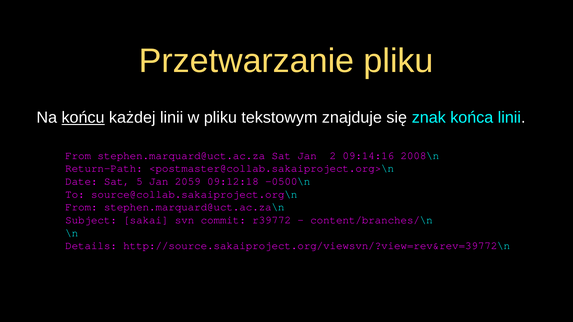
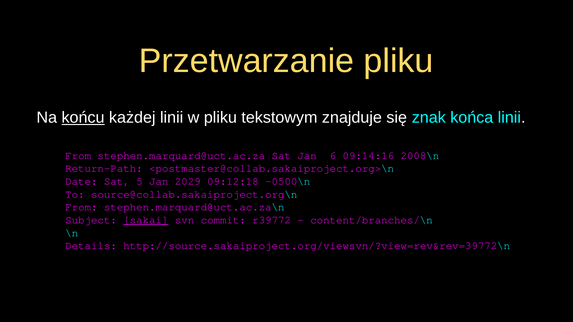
2: 2 -> 6
2059: 2059 -> 2029
sakai underline: none -> present
